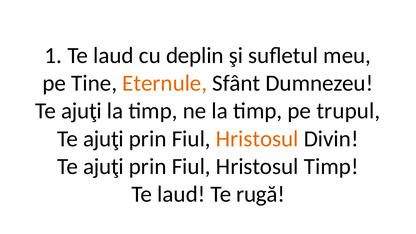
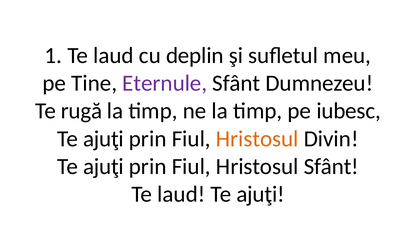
Eternule colour: orange -> purple
ajuţi at (81, 111): ajuţi -> rugă
trupul: trupul -> iubesc
Hristosul Timp: Timp -> Sfânt
laud Te rugă: rugă -> ajuţi
